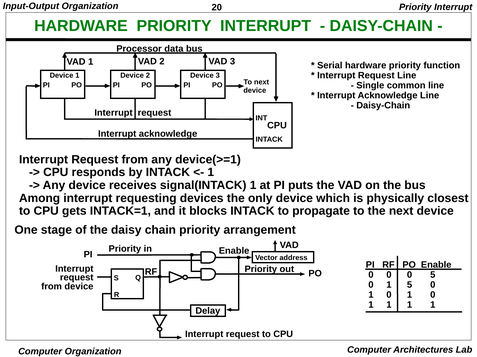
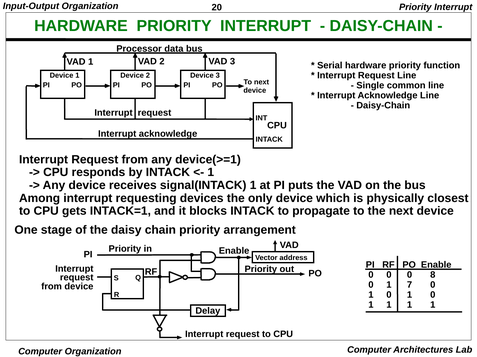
0 5: 5 -> 8
1 5: 5 -> 7
